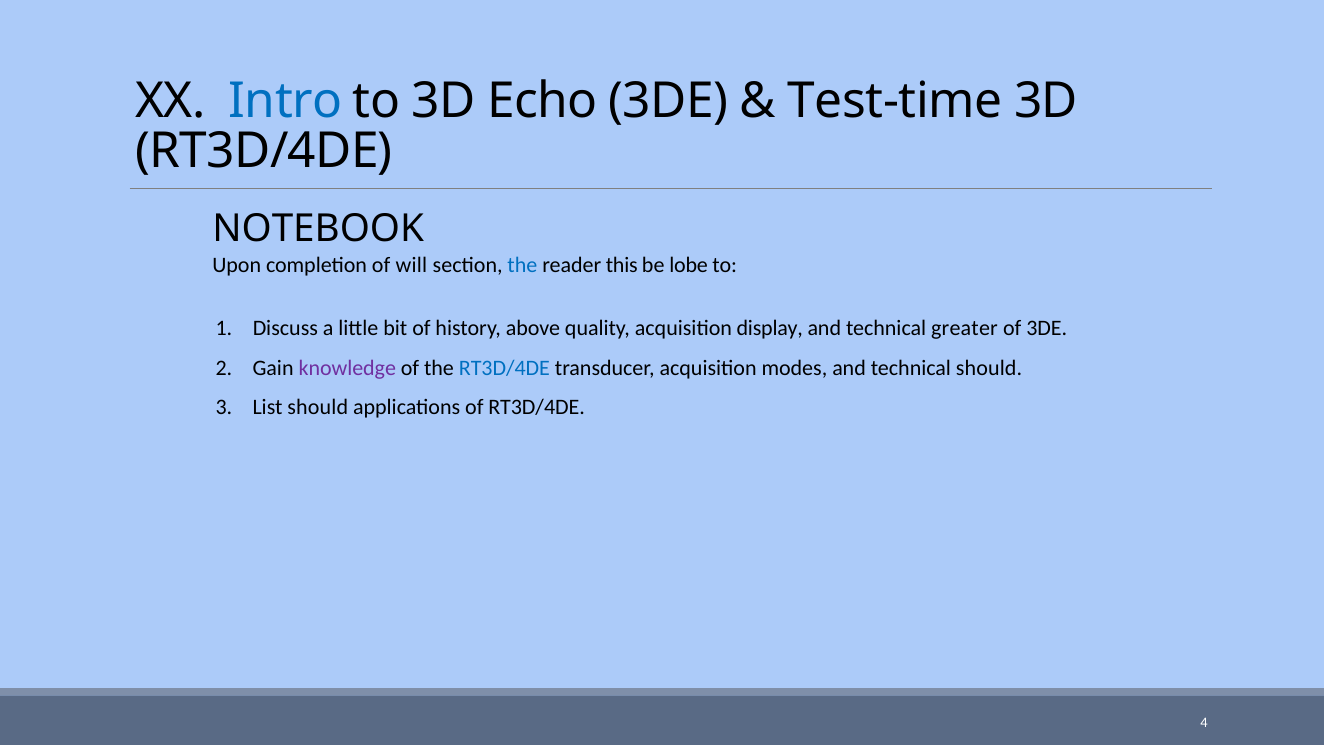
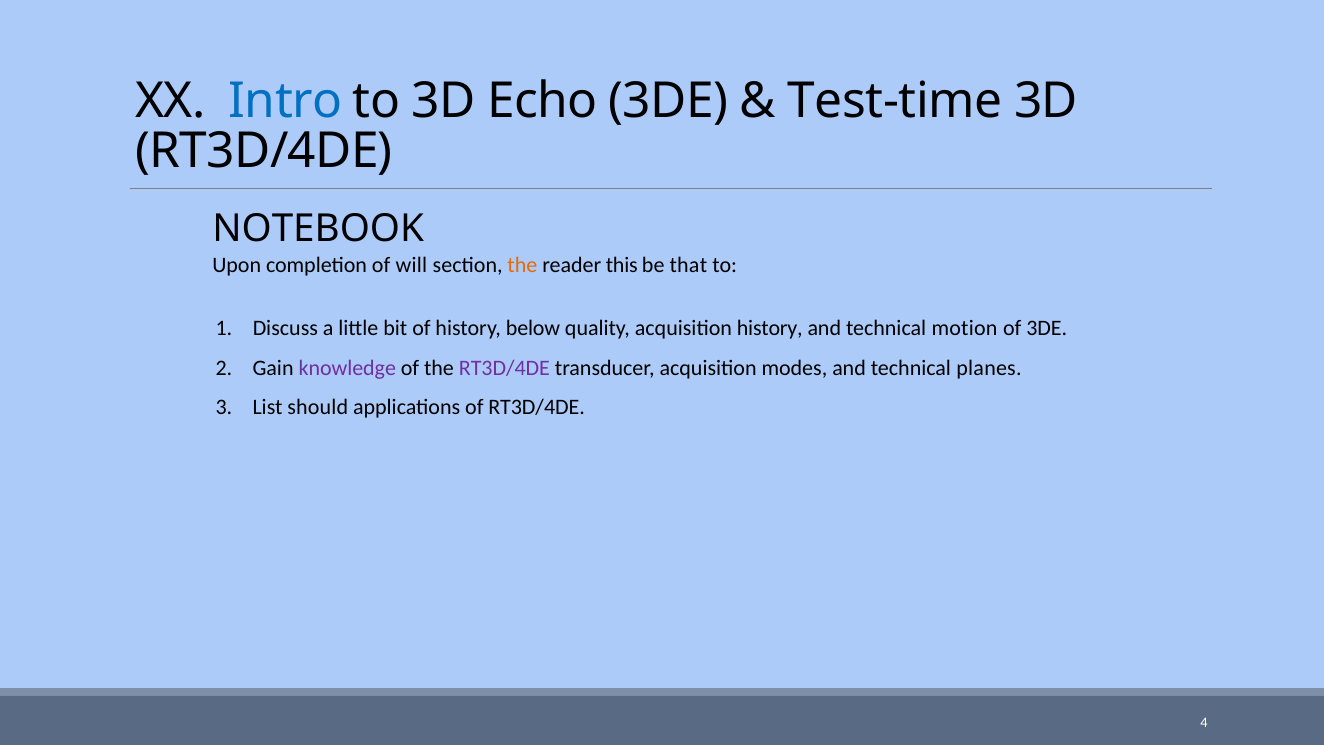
the at (522, 265) colour: blue -> orange
lobe: lobe -> that
above: above -> below
acquisition display: display -> history
greater: greater -> motion
RT3D/4DE at (504, 368) colour: blue -> purple
technical should: should -> planes
